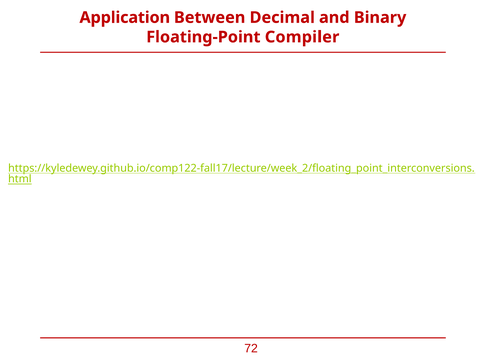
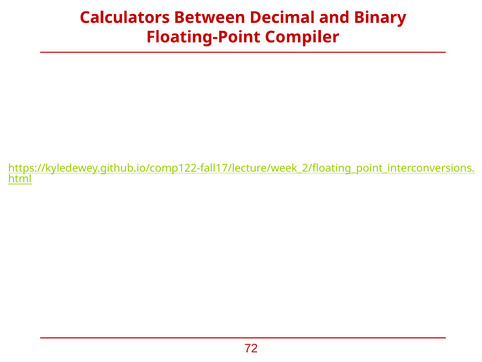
Application: Application -> Calculators
